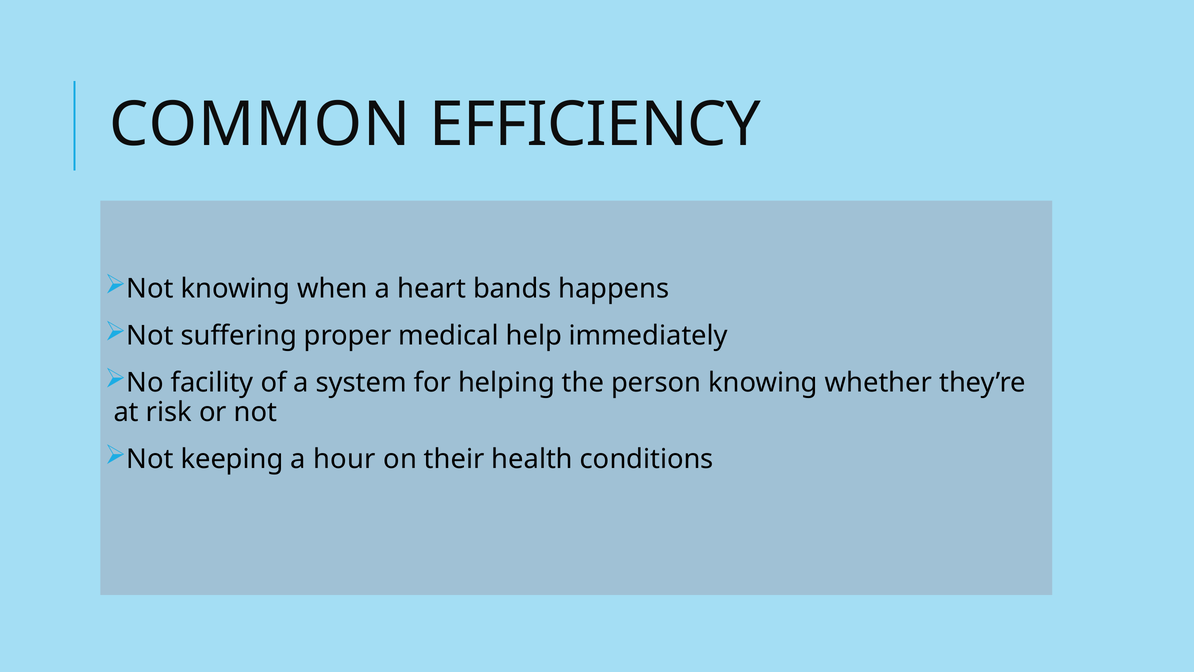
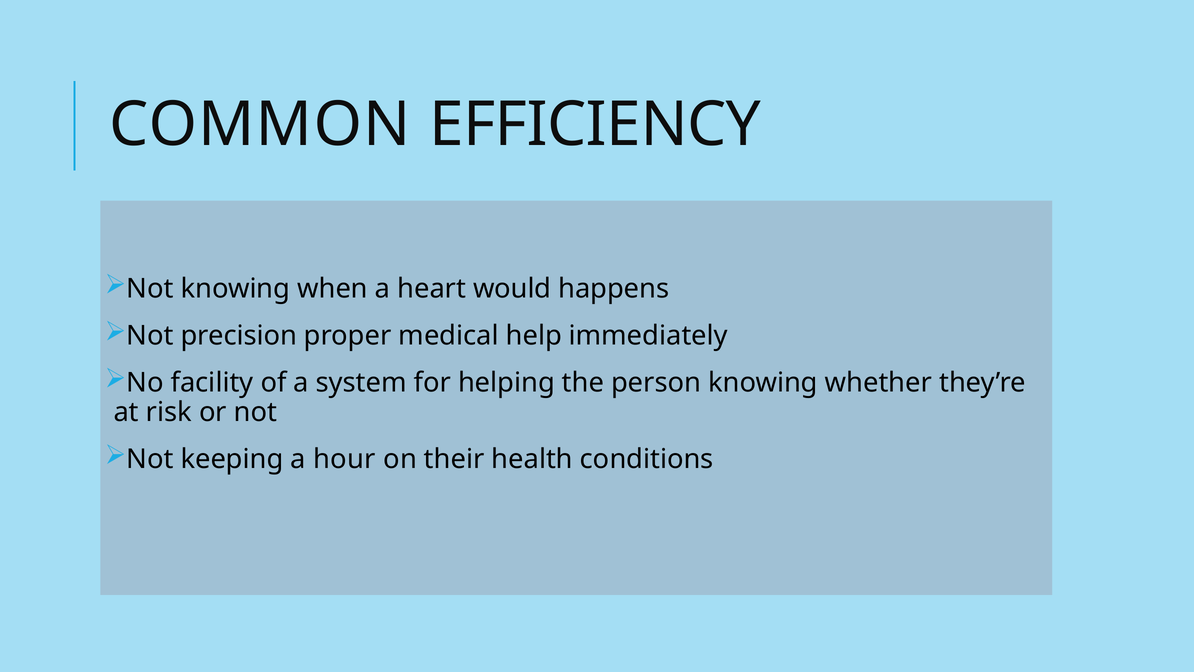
bands: bands -> would
suffering: suffering -> precision
